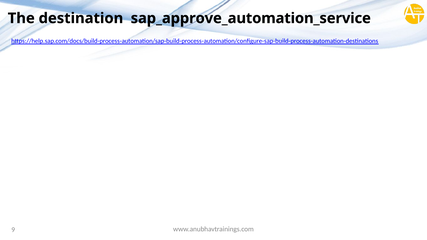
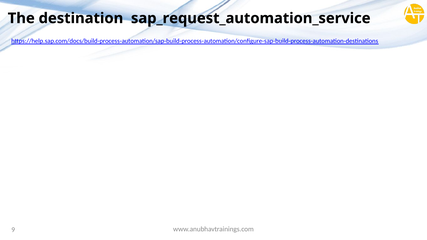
sap_approve_automation_service: sap_approve_automation_service -> sap_request_automation_service
